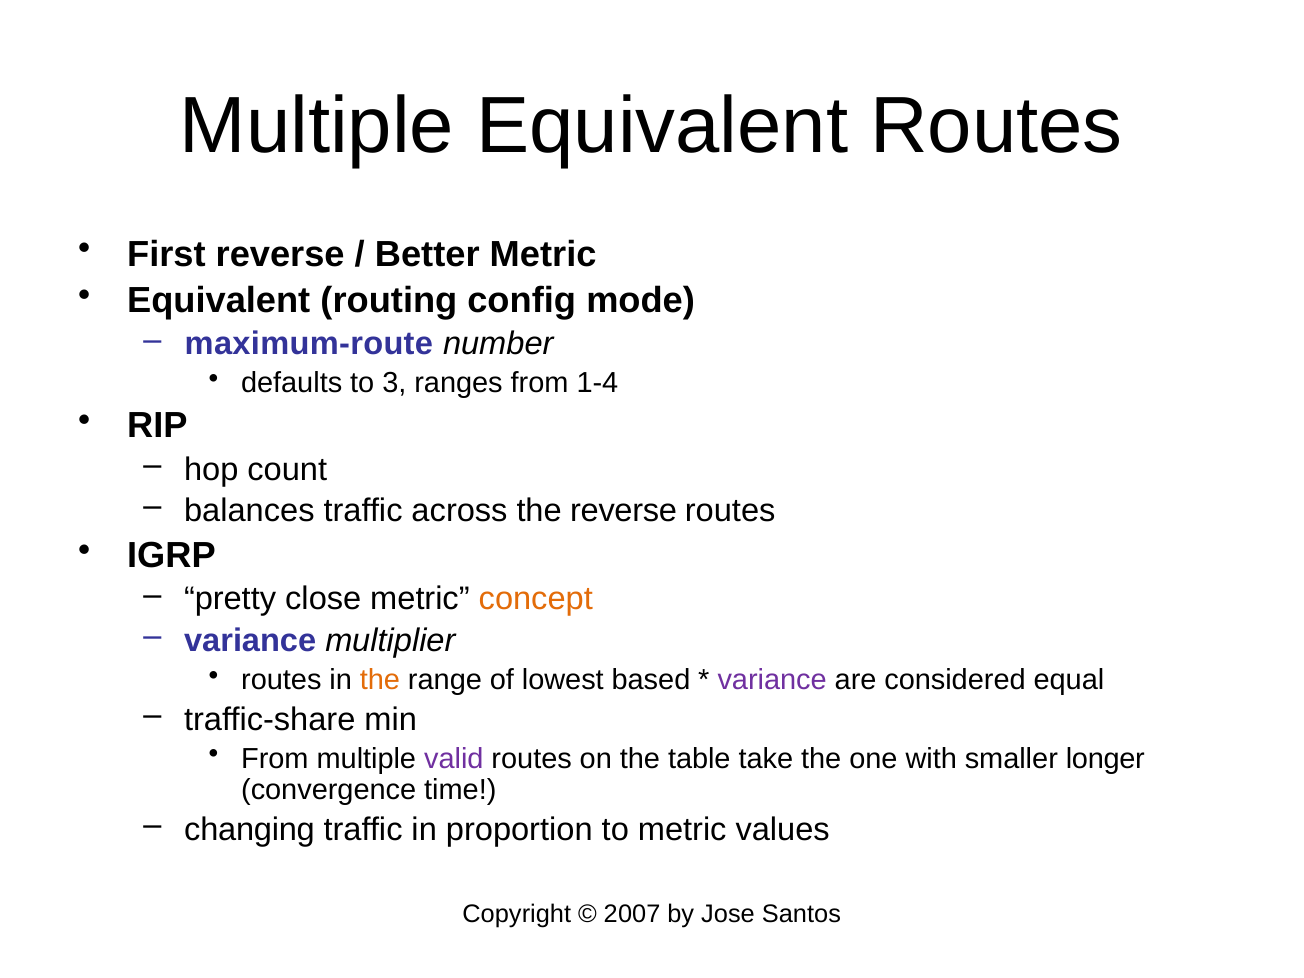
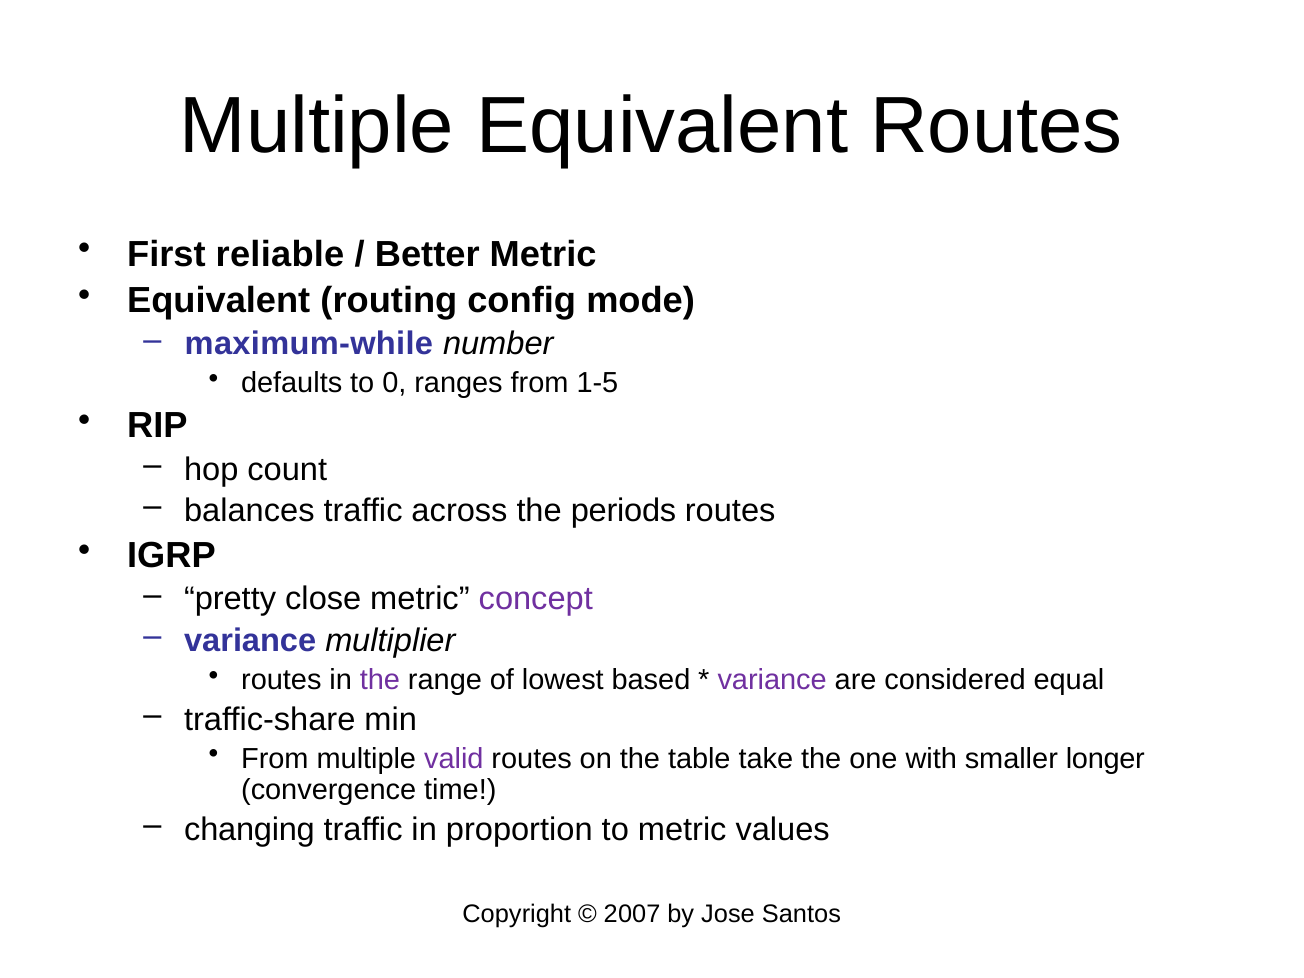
First reverse: reverse -> reliable
maximum-route: maximum-route -> maximum-while
3: 3 -> 0
1-4: 1-4 -> 1-5
the reverse: reverse -> periods
concept colour: orange -> purple
the at (380, 680) colour: orange -> purple
